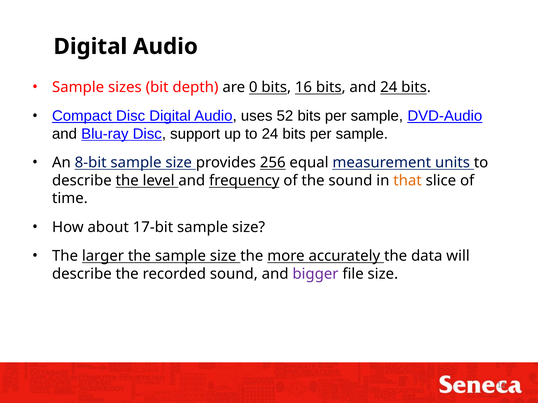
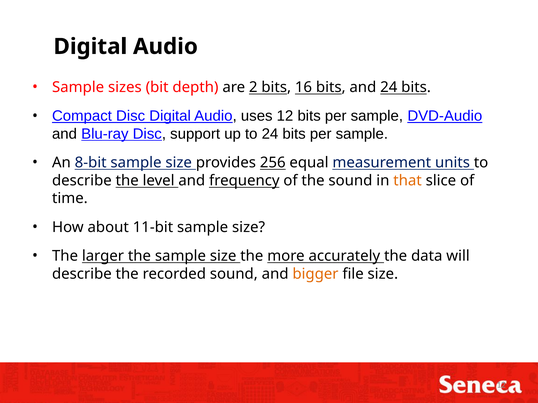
0: 0 -> 2
uses 52: 52 -> 12
17-bit: 17-bit -> 11-bit
bigger colour: purple -> orange
